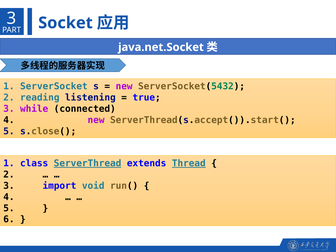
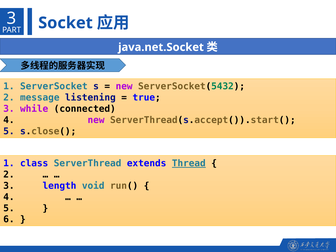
reading: reading -> message
ServerThread underline: present -> none
import: import -> length
